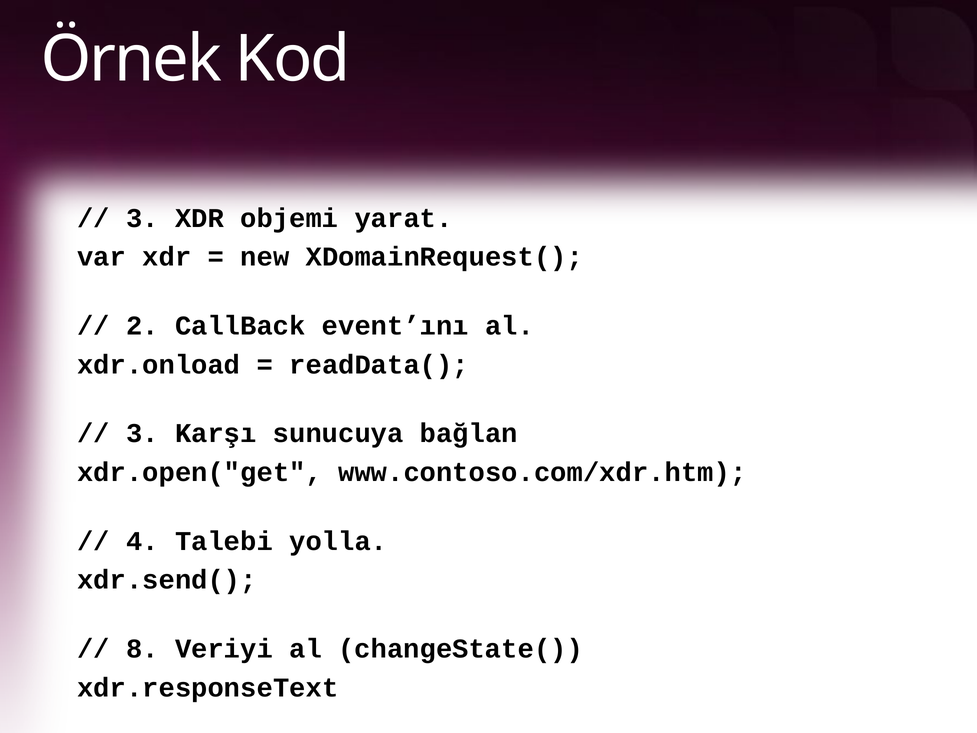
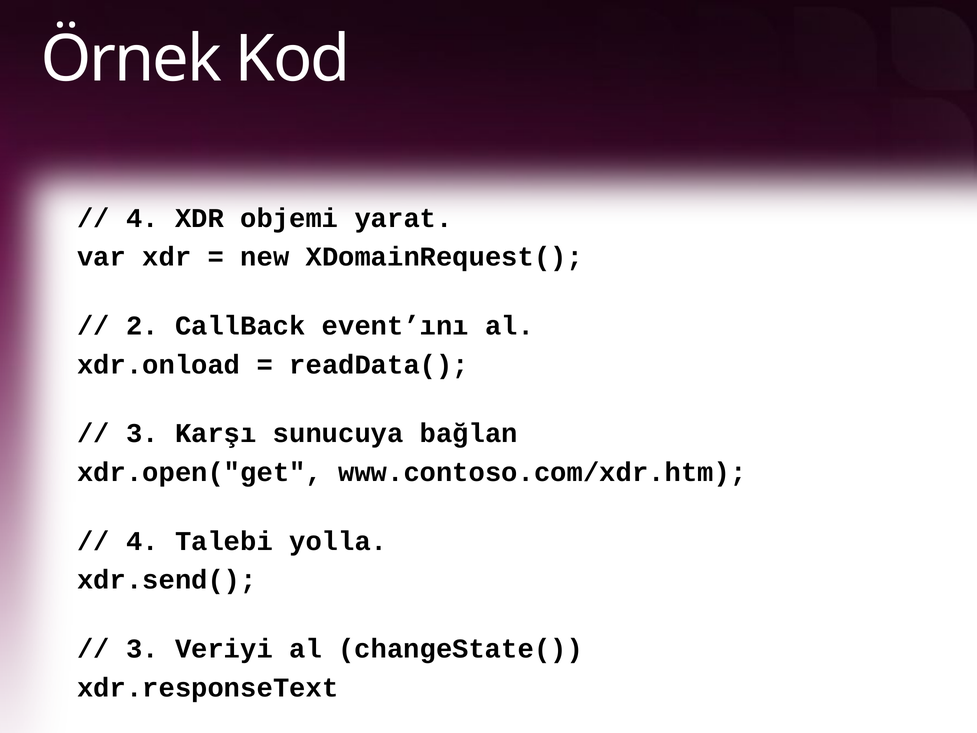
3 at (142, 218): 3 -> 4
8 at (142, 649): 8 -> 3
